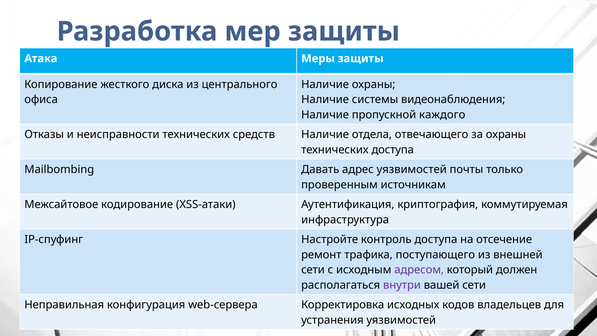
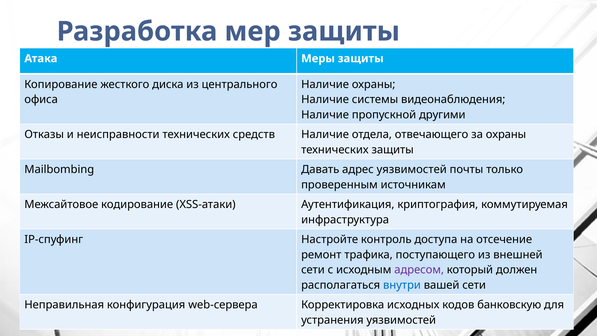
каждого: каждого -> другими
технических доступа: доступа -> защиты
внутри colour: purple -> blue
владельцев: владельцев -> банковскую
